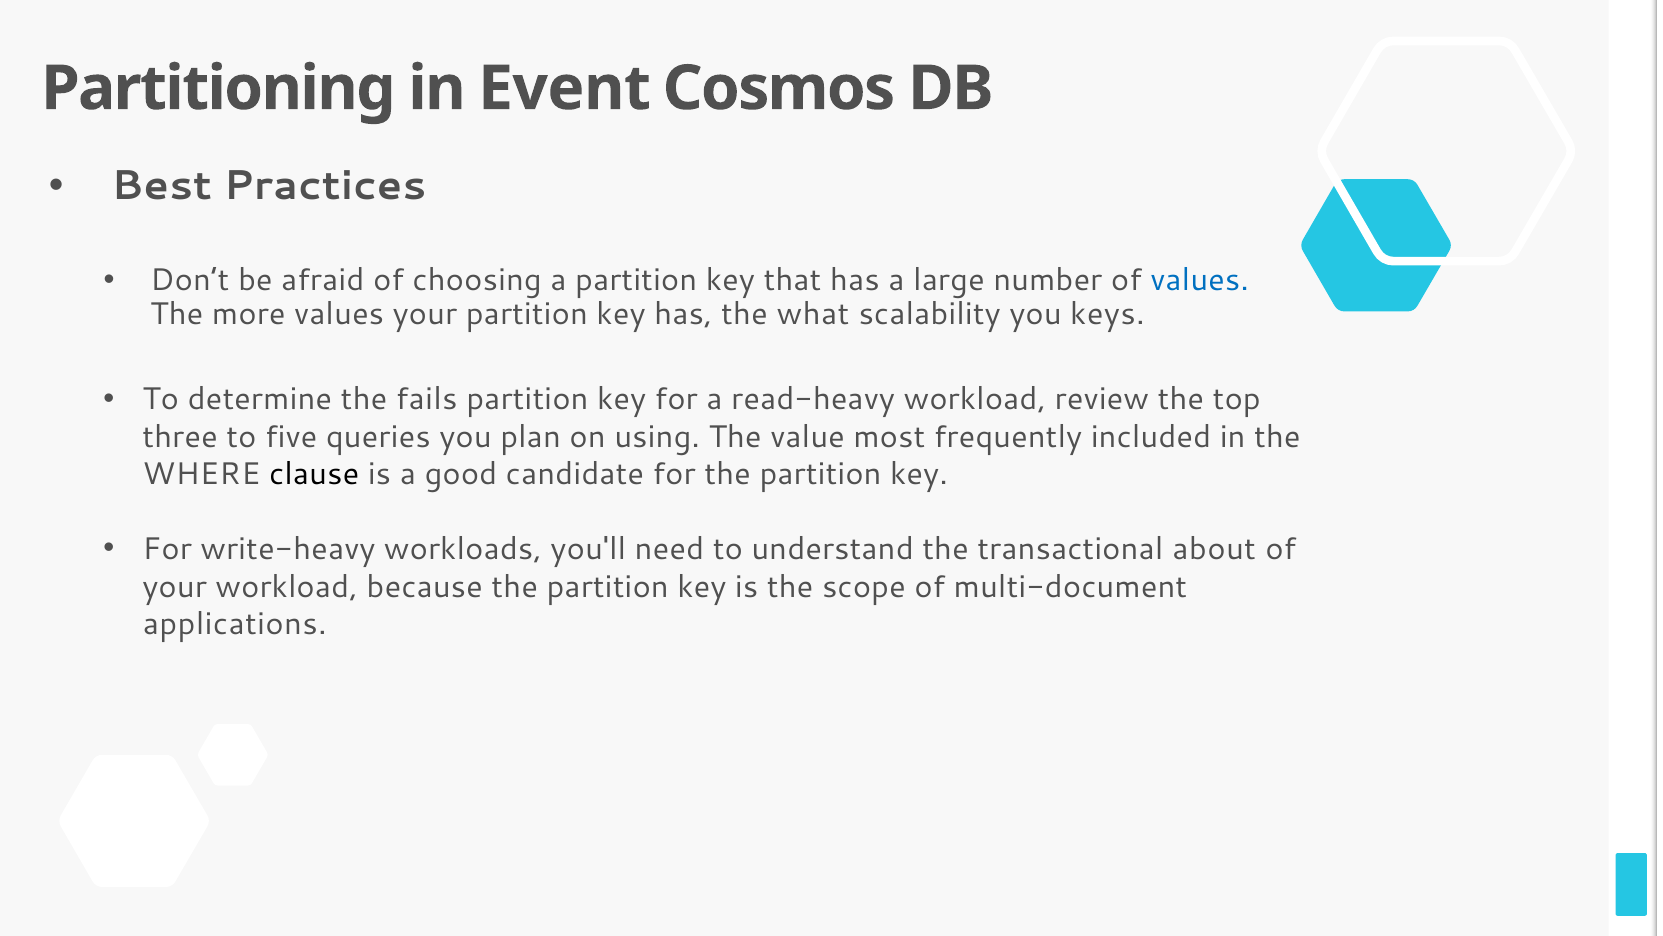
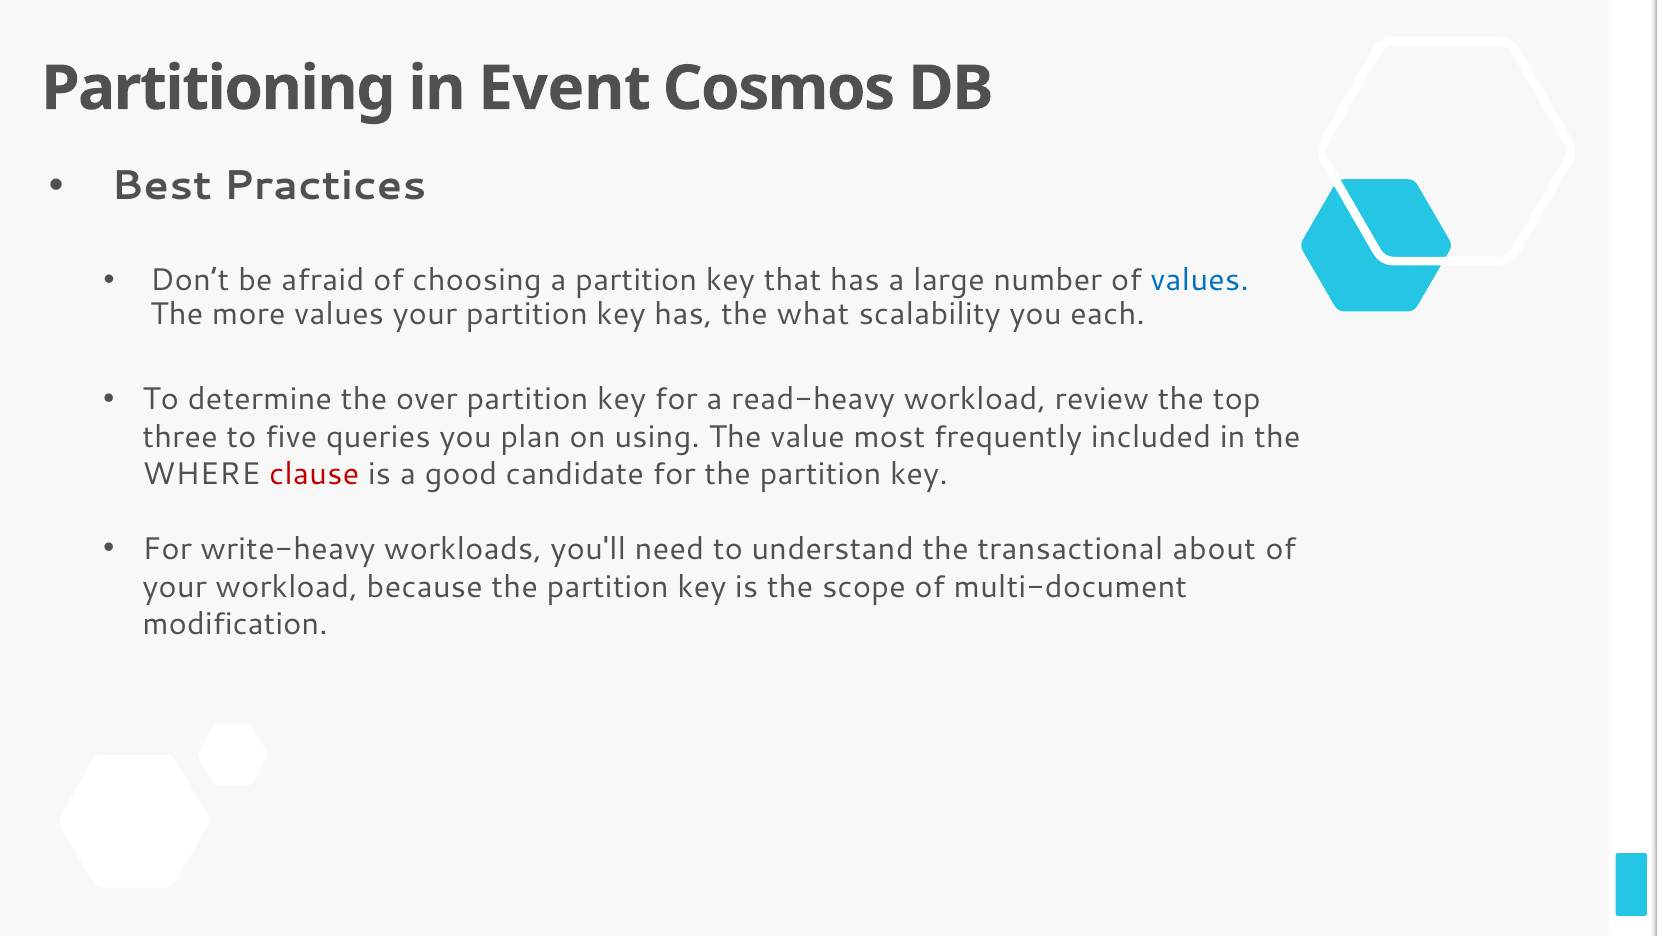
keys: keys -> each
fails: fails -> over
clause colour: black -> red
applications: applications -> modification
